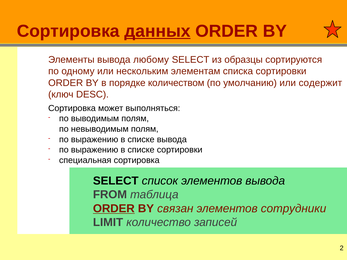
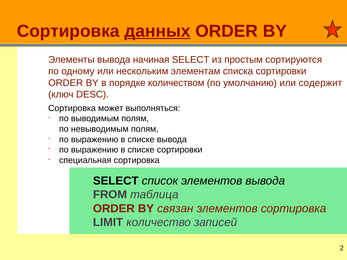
любому: любому -> начиная
образцы: образцы -> простым
ORDER at (114, 209) underline: present -> none
элементов сотрудники: сотрудники -> сортировка
